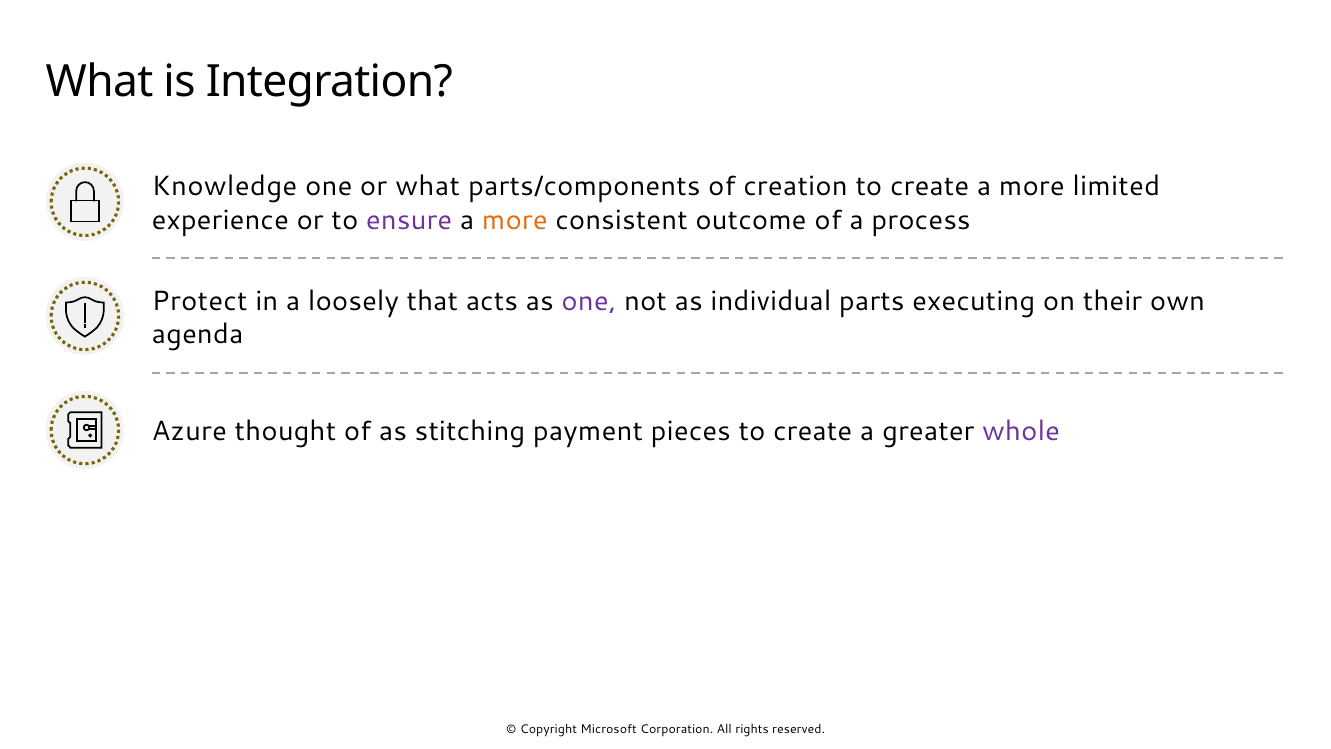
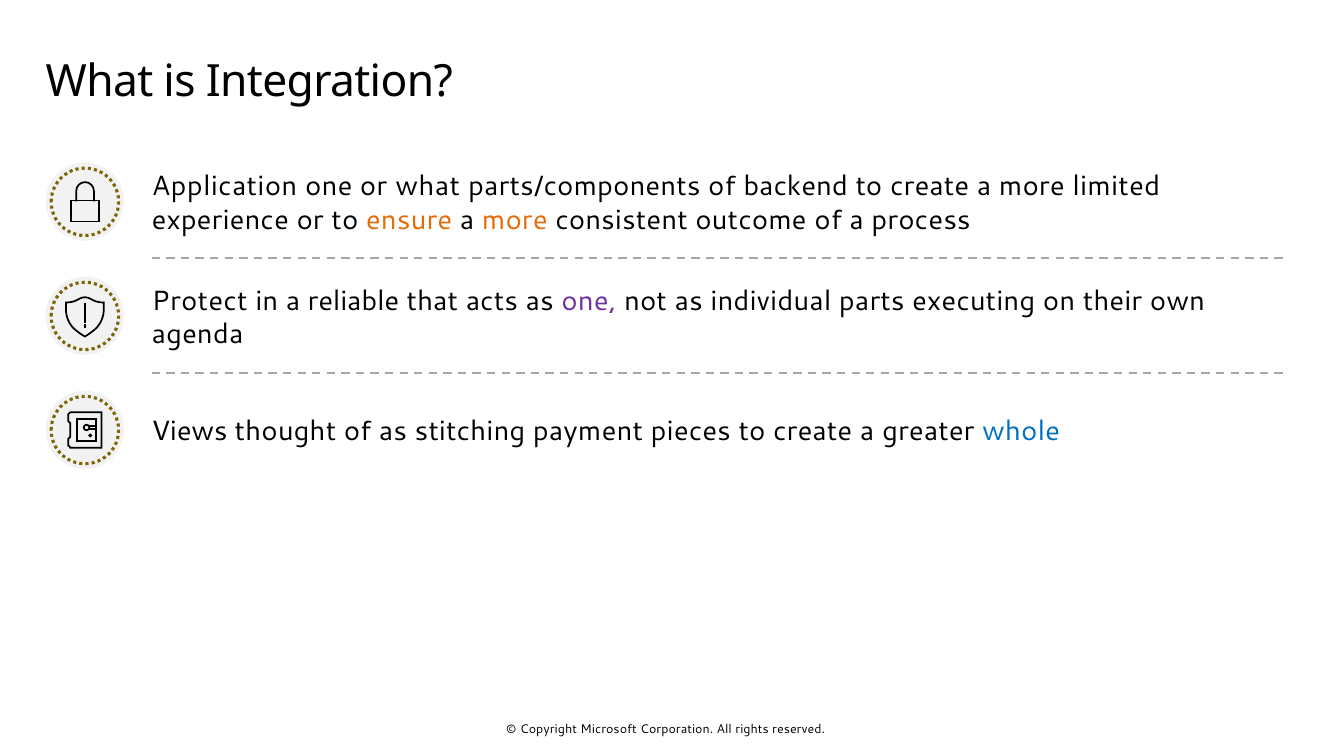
Knowledge: Knowledge -> Application
creation: creation -> backend
ensure colour: purple -> orange
loosely: loosely -> reliable
Azure: Azure -> Views
whole colour: purple -> blue
